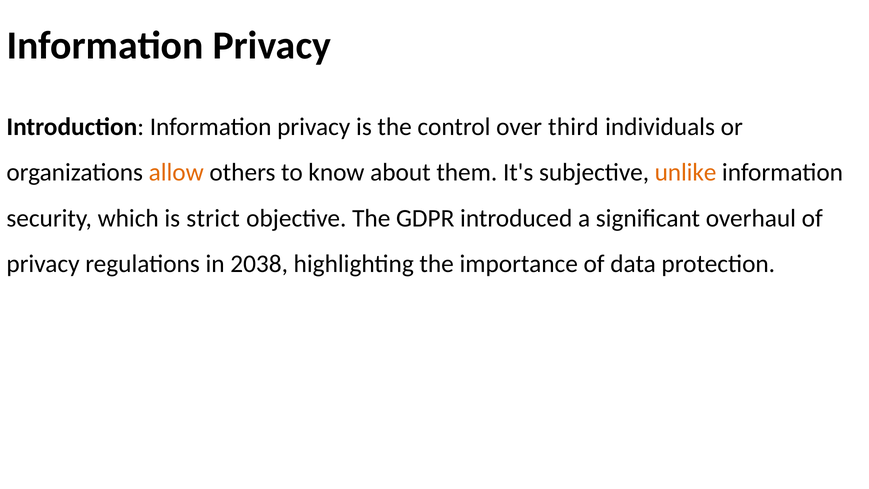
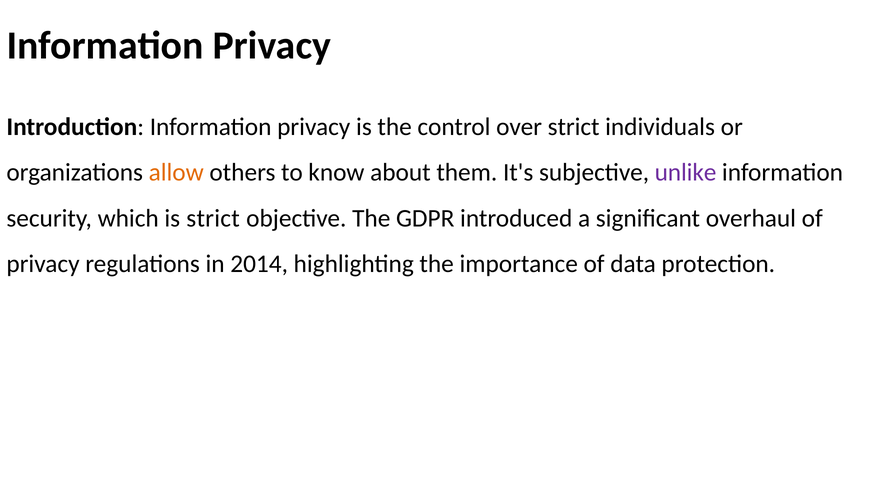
over third: third -> strict
unlike colour: orange -> purple
2038: 2038 -> 2014
